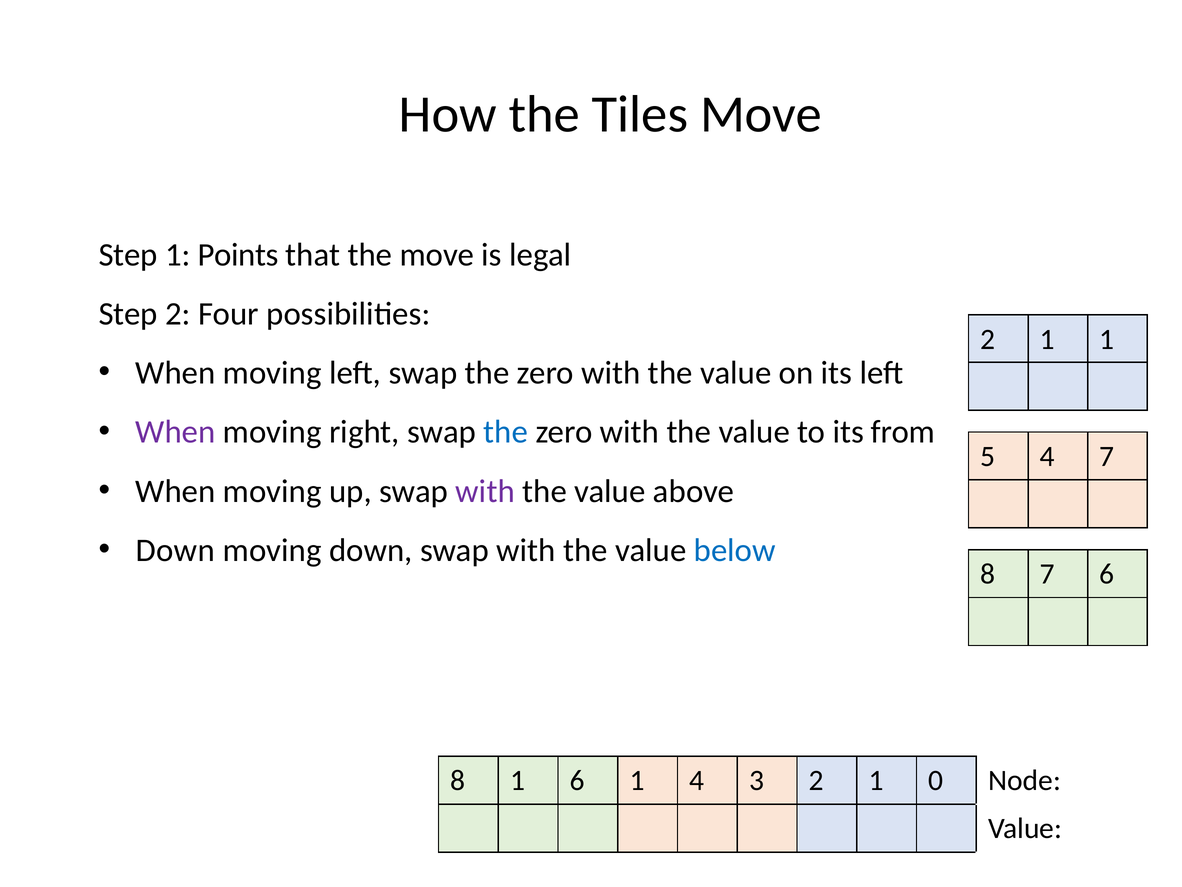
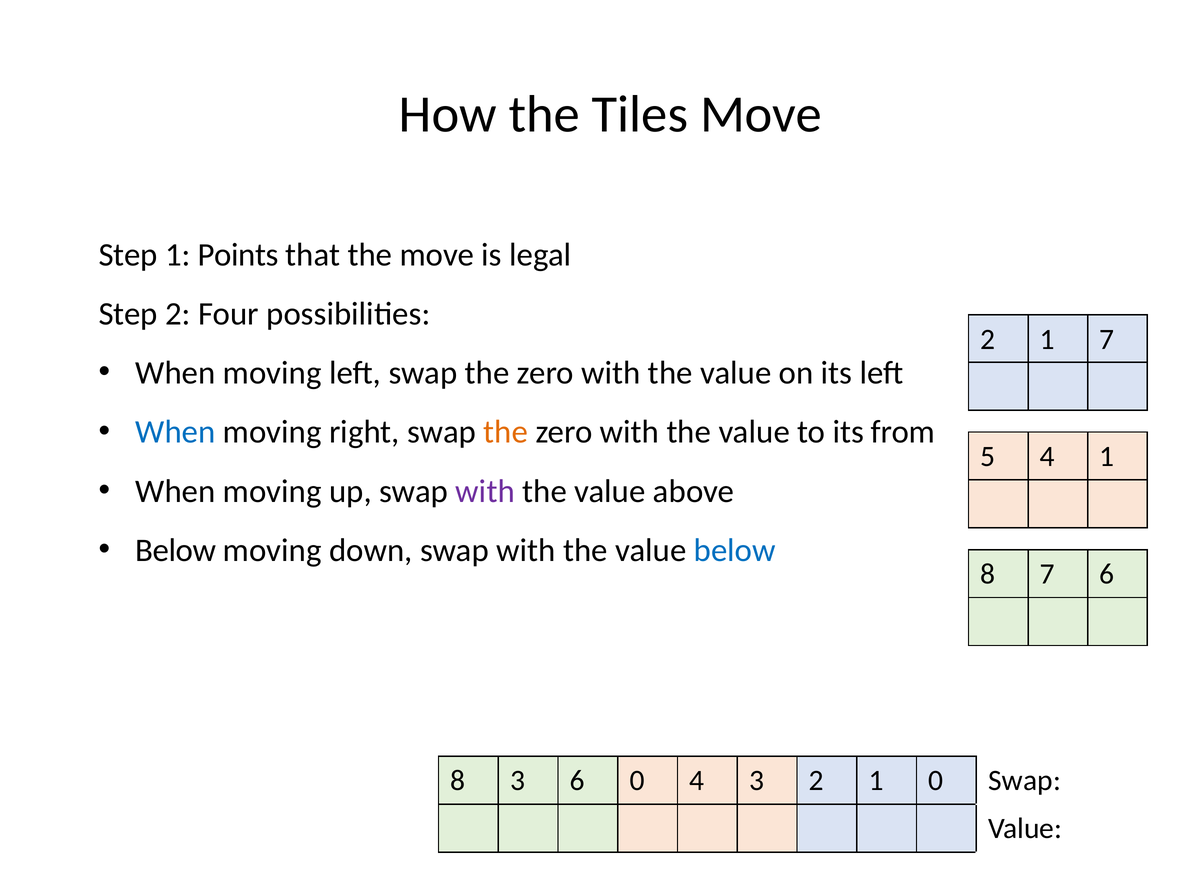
1 1: 1 -> 7
When at (175, 432) colour: purple -> blue
the at (506, 432) colour: blue -> orange
4 7: 7 -> 1
Down at (175, 550): Down -> Below
8 1: 1 -> 3
6 1: 1 -> 0
0 Node: Node -> Swap
